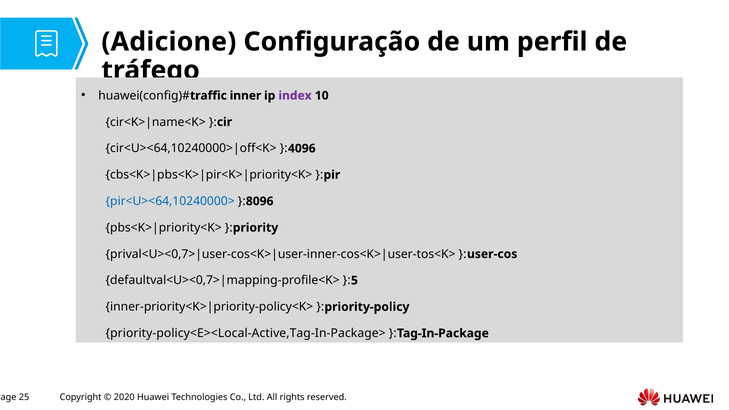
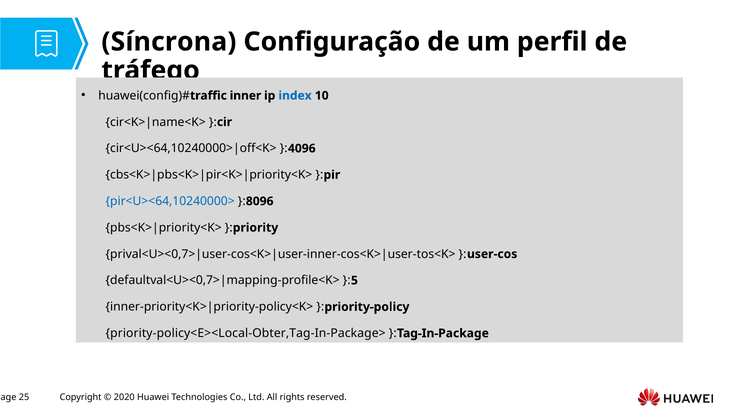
Adicione: Adicione -> Síncrona
index colour: purple -> blue
priority-policy<E><Local-Active,Tag-In-Package>: priority-policy<E><Local-Active,Tag-In-Package> -> priority-policy<E><Local-Obter,Tag-In-Package>
